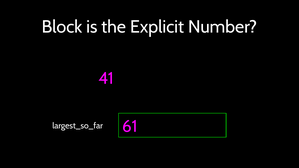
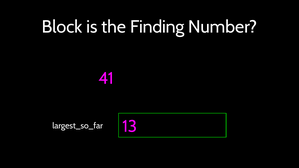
Explicit: Explicit -> Finding
61: 61 -> 13
